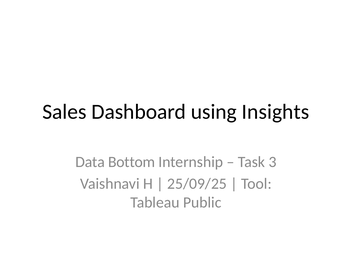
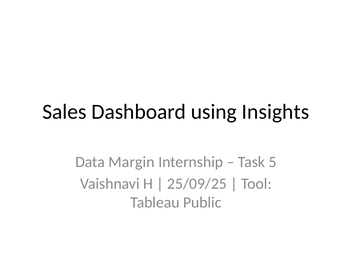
Bottom: Bottom -> Margin
3: 3 -> 5
